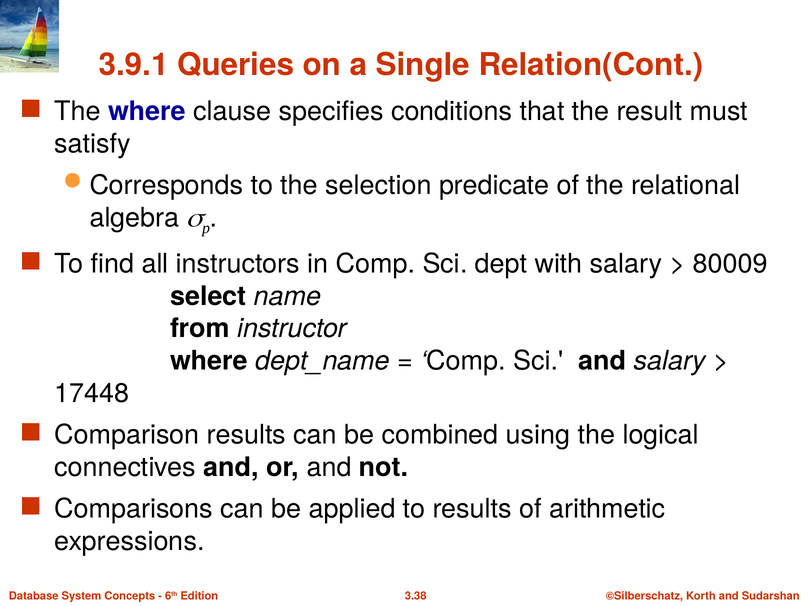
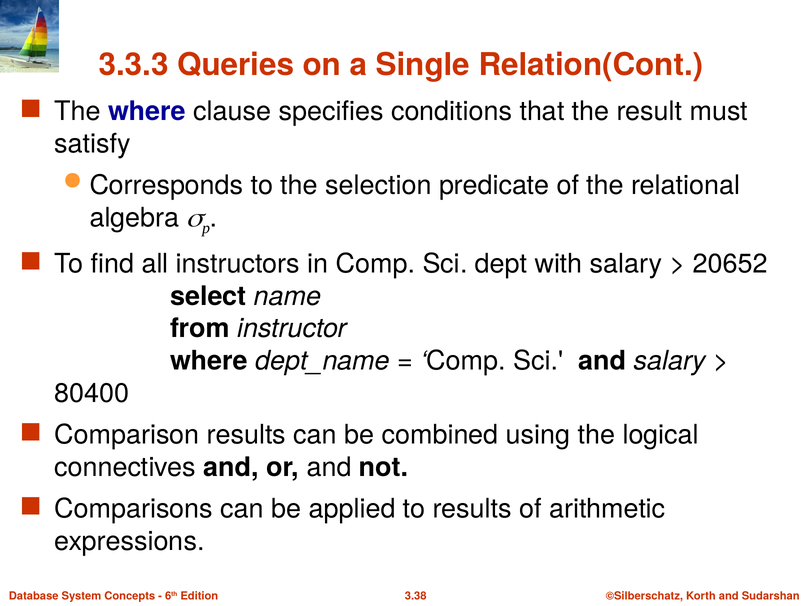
3.9.1: 3.9.1 -> 3.3.3
80009: 80009 -> 20652
17448: 17448 -> 80400
